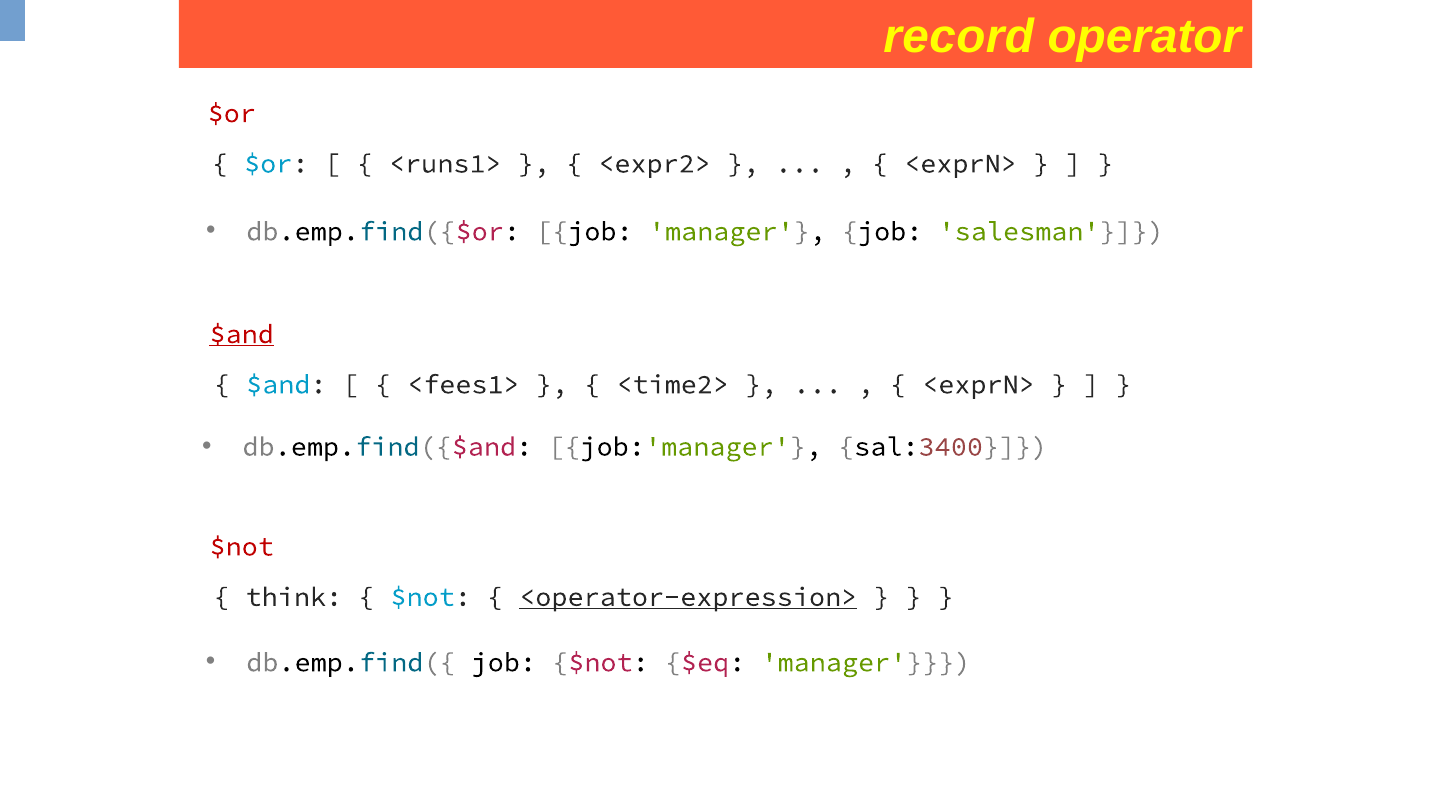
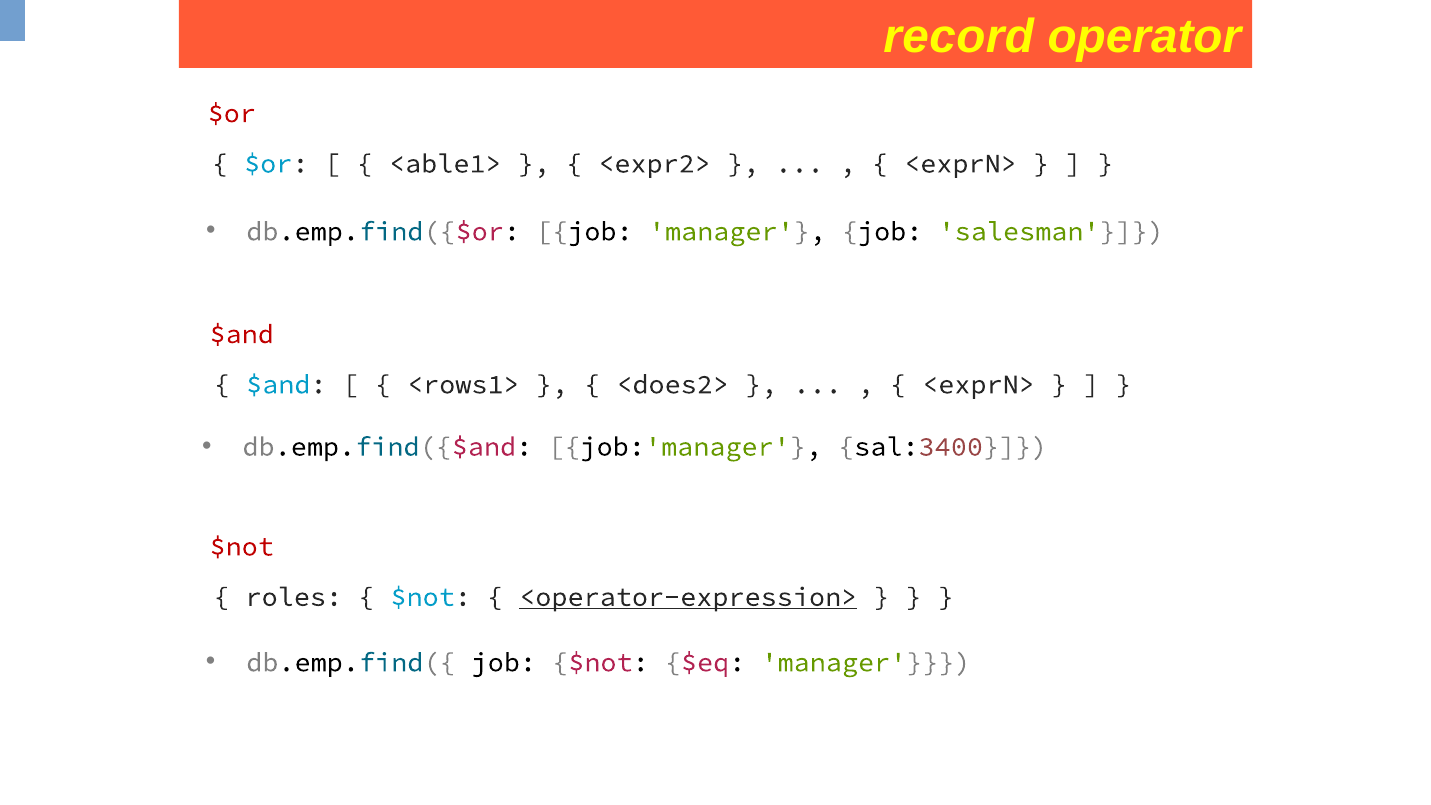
<runs1>: <runs1> -> <able1>
$and at (242, 334) underline: present -> none
<fees1>: <fees1> -> <rows1>
<time2>: <time2> -> <does2>
think: think -> roles
